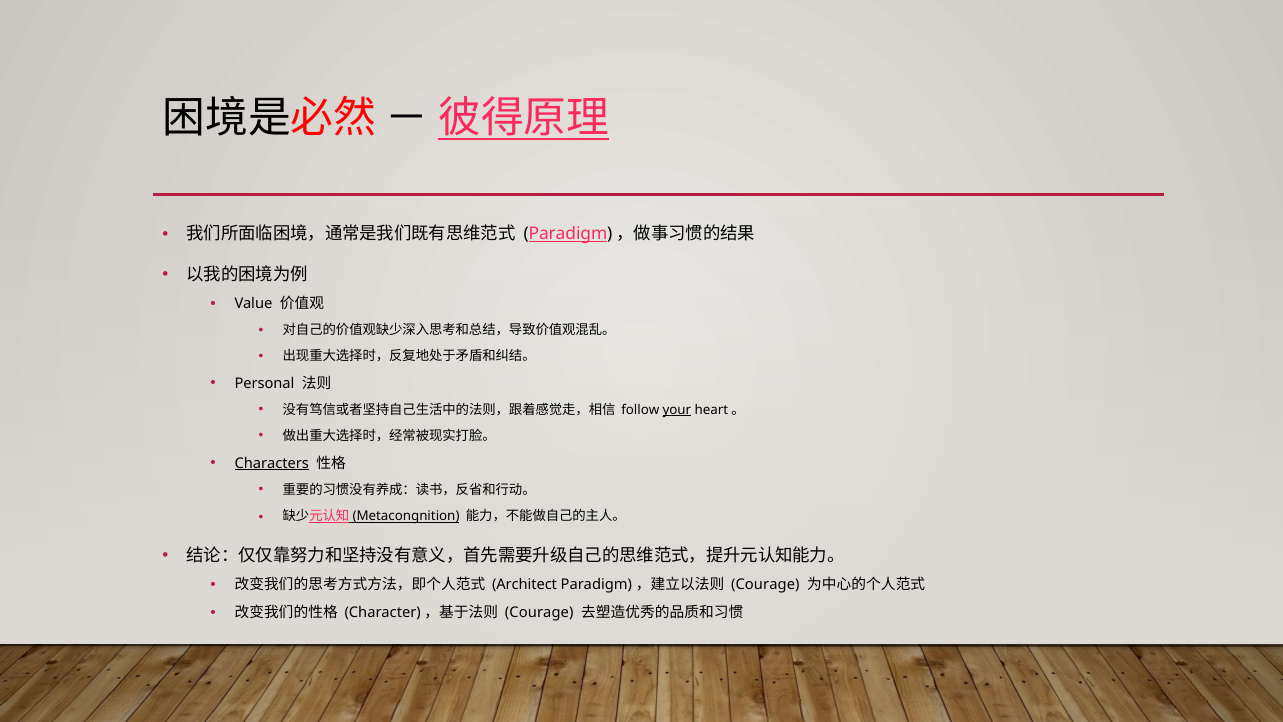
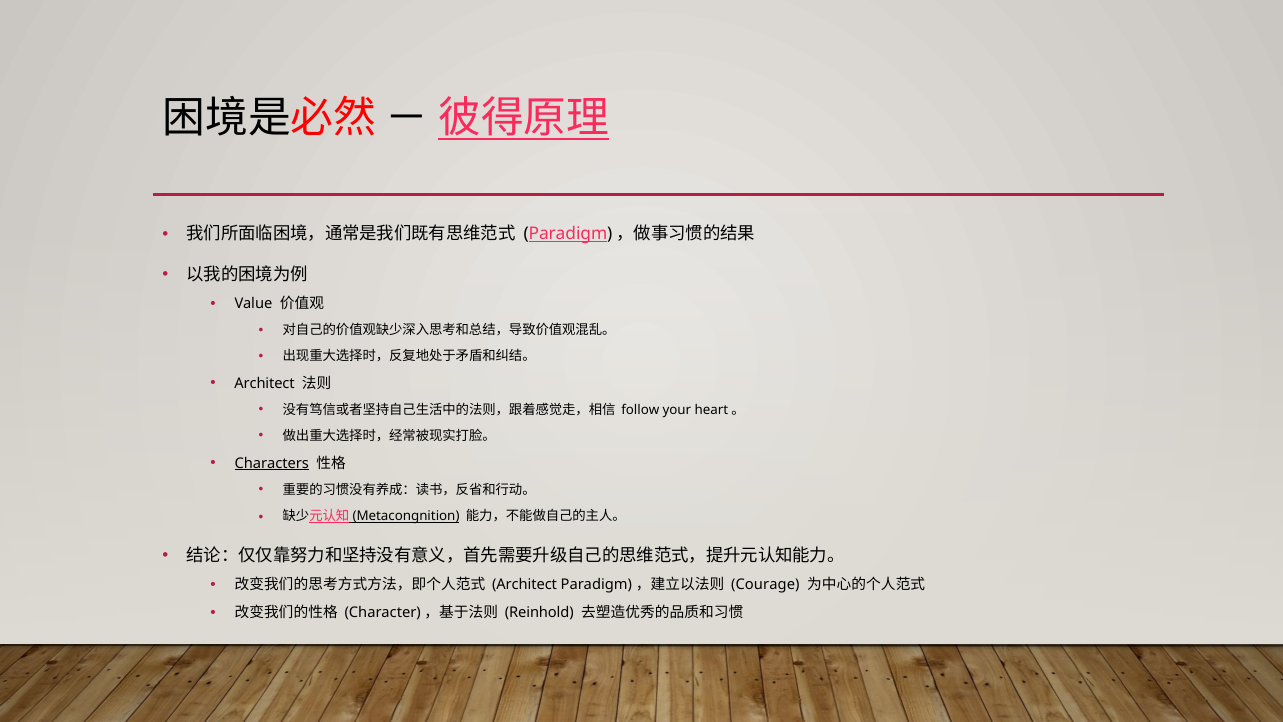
Personal at (264, 383): Personal -> Architect
your underline: present -> none
Courage at (539, 613): Courage -> Reinhold
